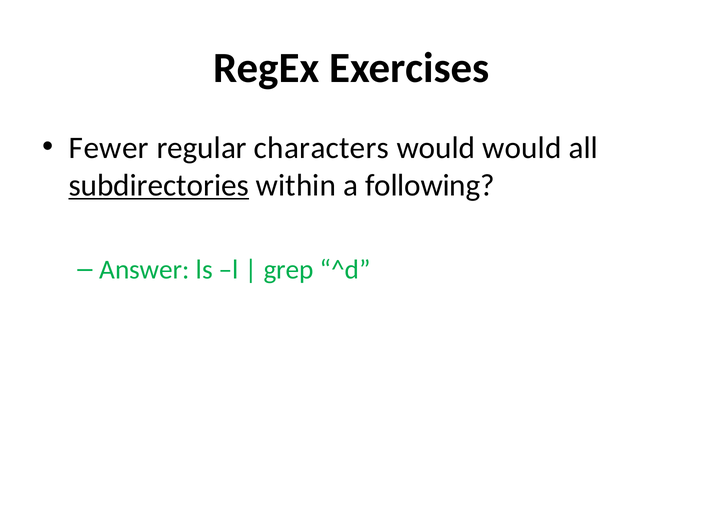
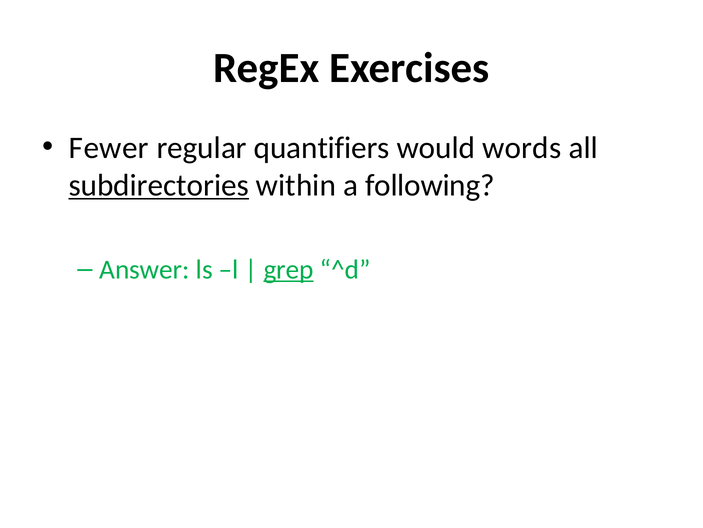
characters: characters -> quantifiers
would would: would -> words
grep underline: none -> present
